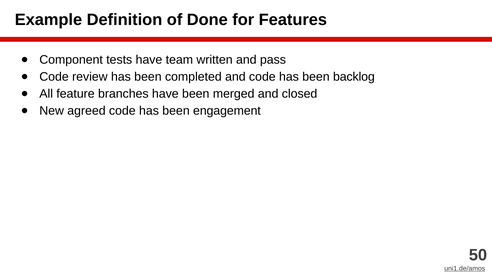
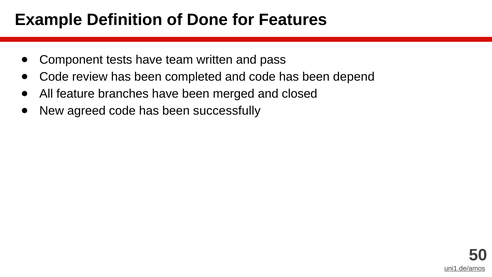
backlog: backlog -> depend
engagement: engagement -> successfully
